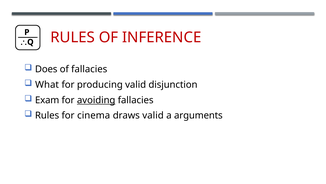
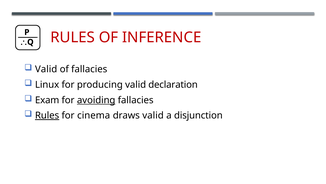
Does at (46, 69): Does -> Valid
What: What -> Linux
disjunction: disjunction -> declaration
Rules at (47, 115) underline: none -> present
arguments: arguments -> disjunction
